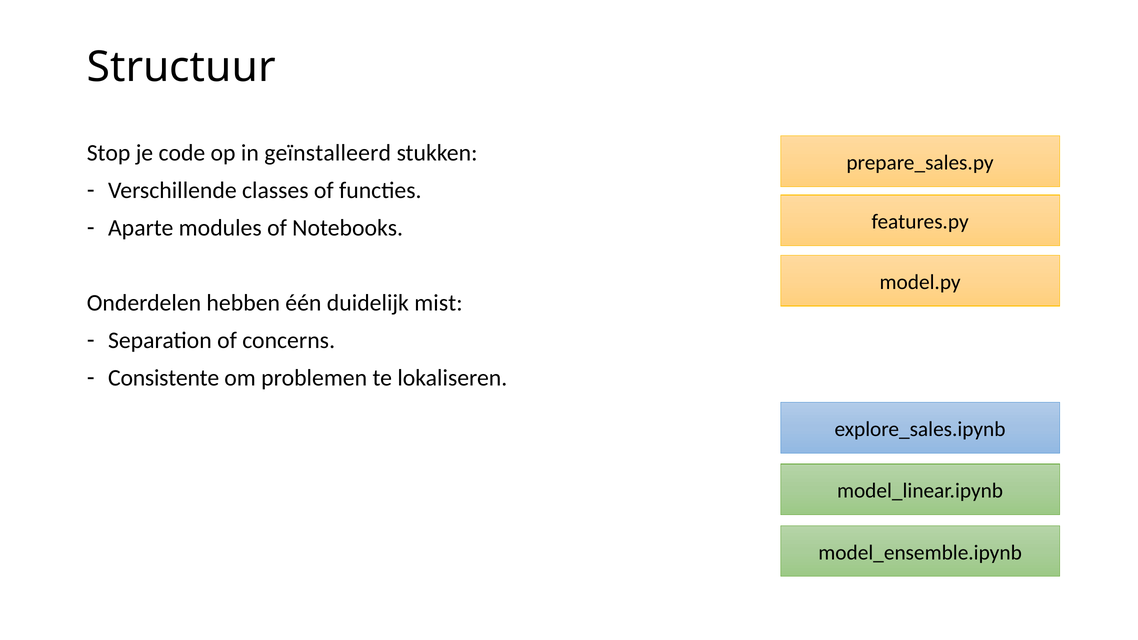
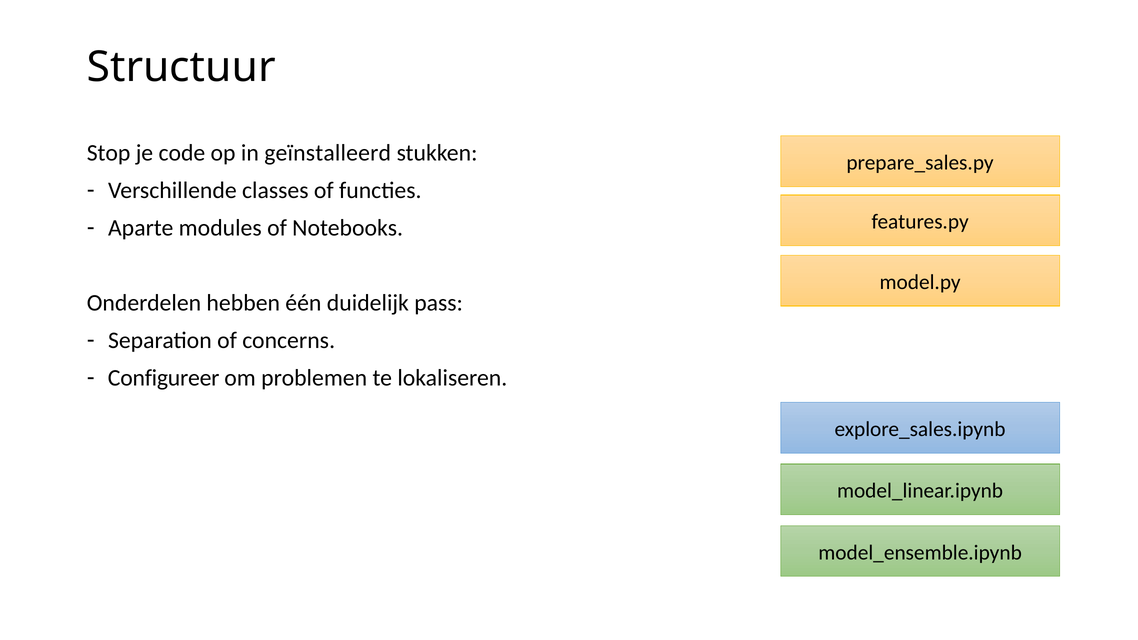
mist: mist -> pass
Consistente: Consistente -> Configureer
